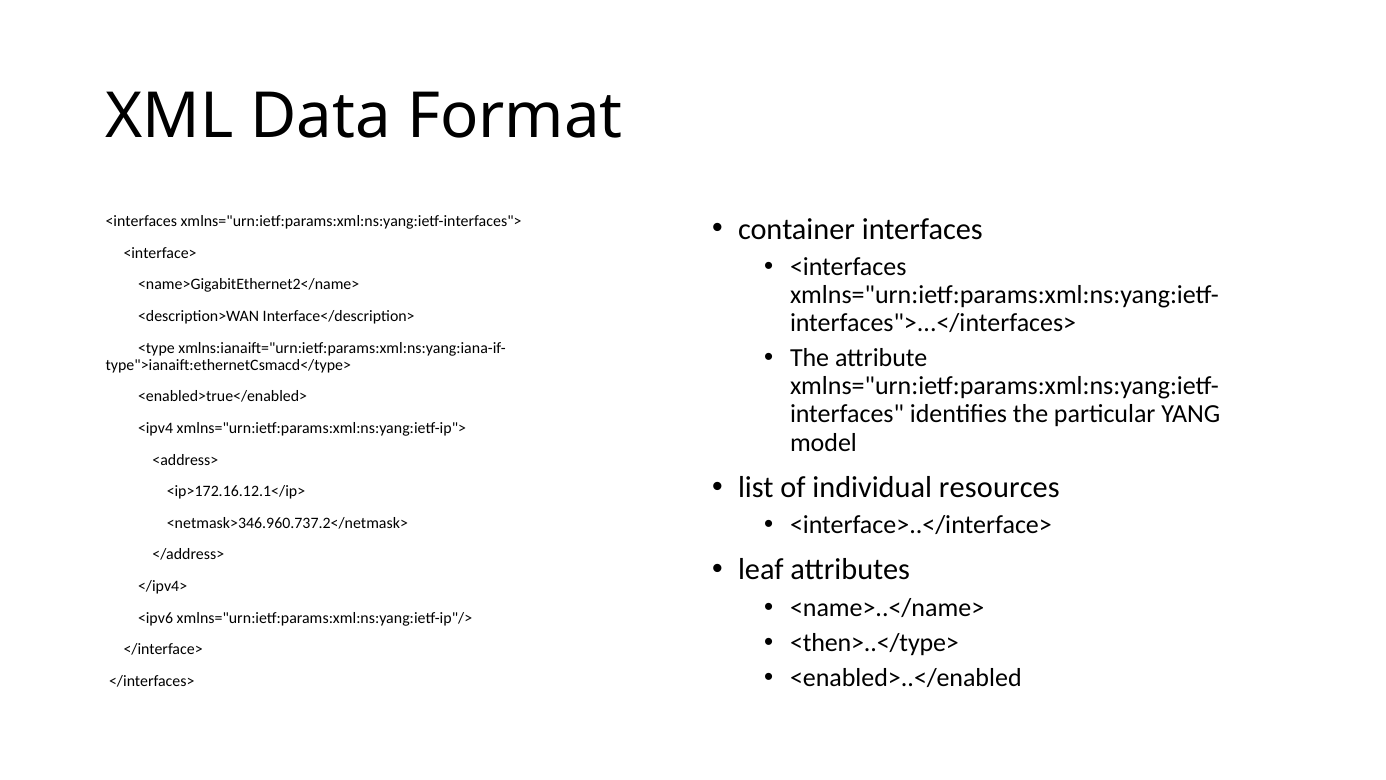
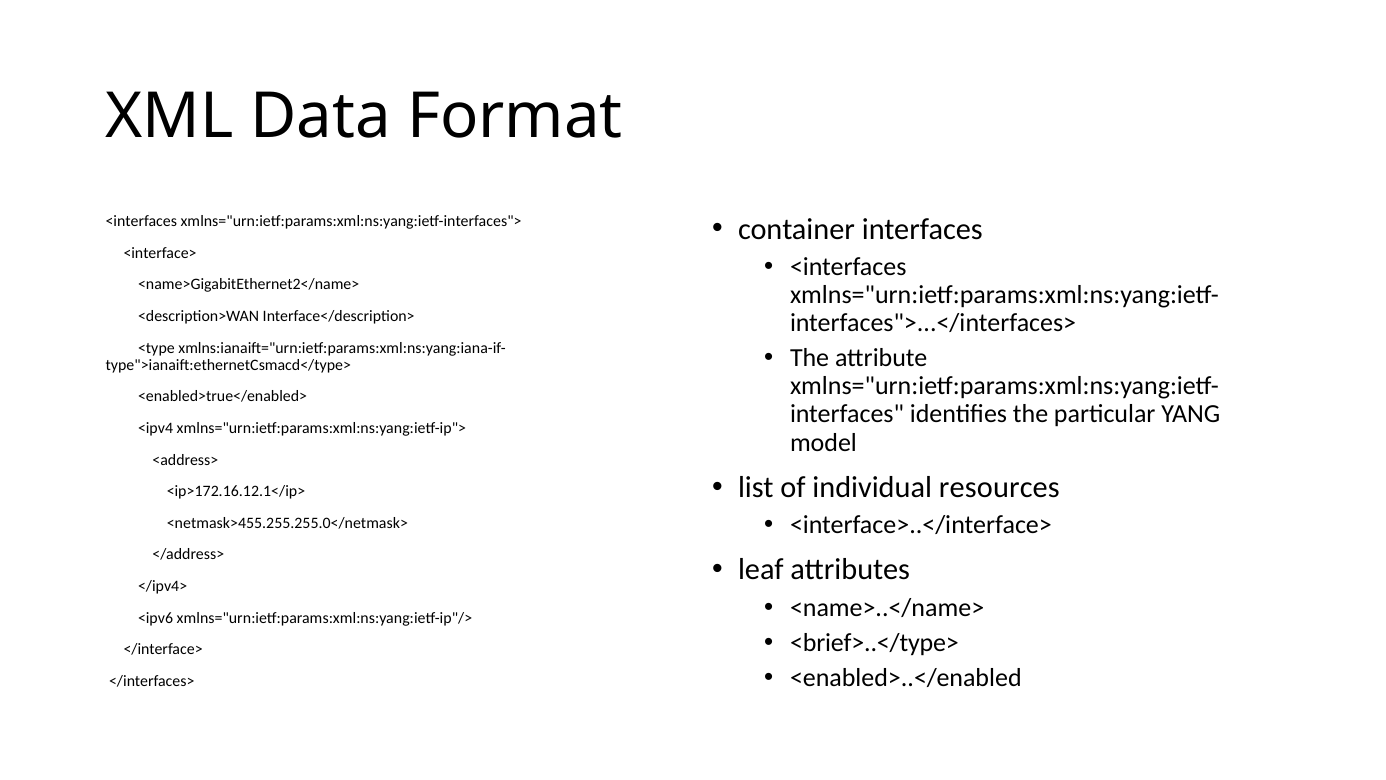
<netmask>346.960.737.2</netmask>: <netmask>346.960.737.2</netmask> -> <netmask>455.255.255.0</netmask>
<then>..</type>: <then>..</type> -> <brief>..</type>
